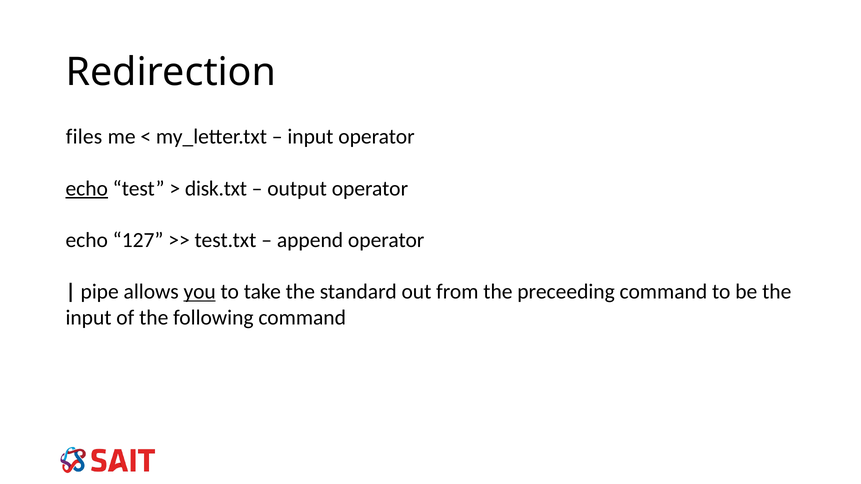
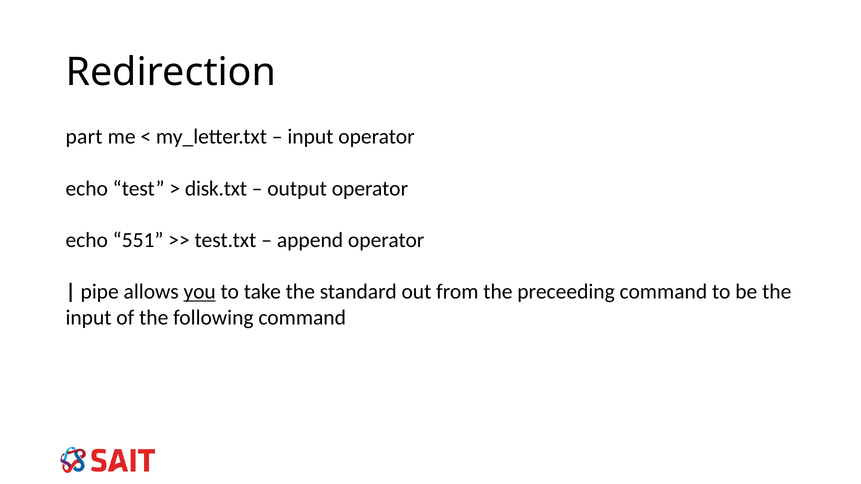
files: files -> part
echo at (87, 189) underline: present -> none
127: 127 -> 551
